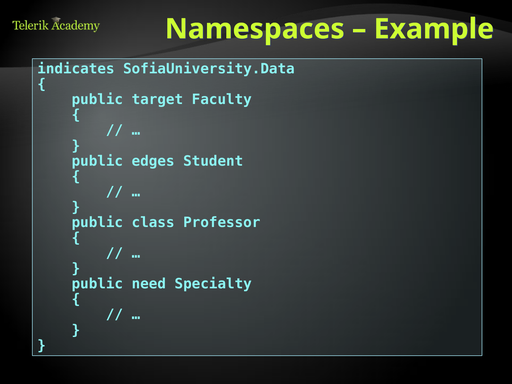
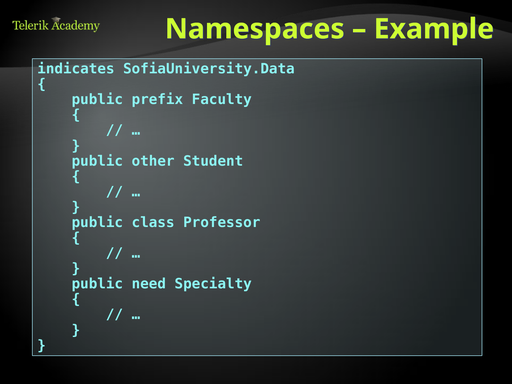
target: target -> prefix
edges: edges -> other
